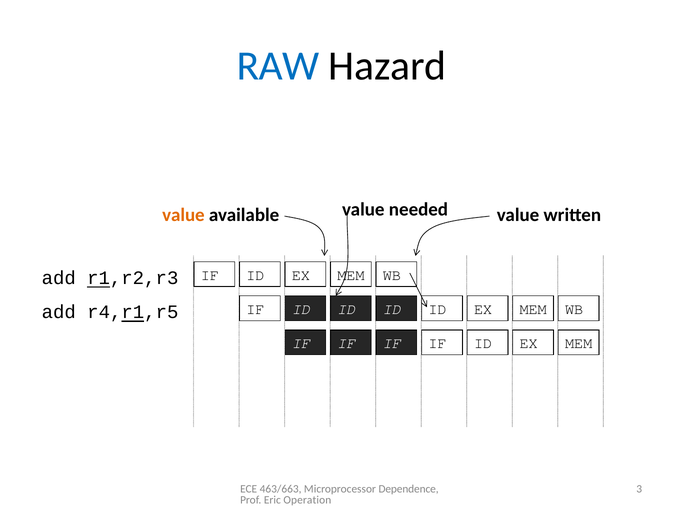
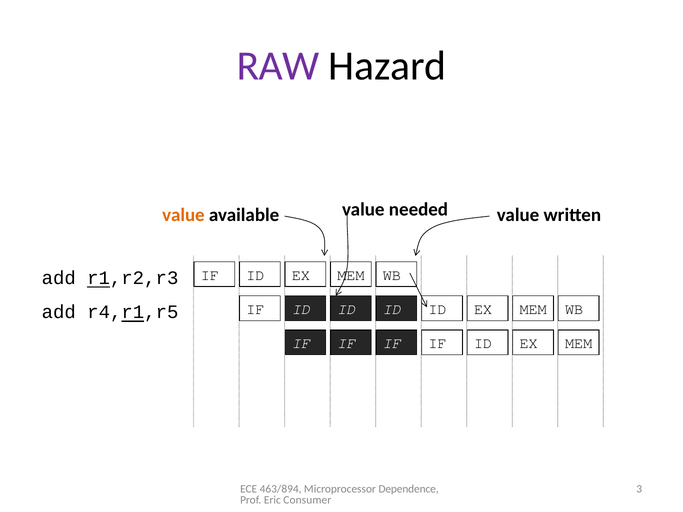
RAW colour: blue -> purple
463/663: 463/663 -> 463/894
Operation: Operation -> Consumer
